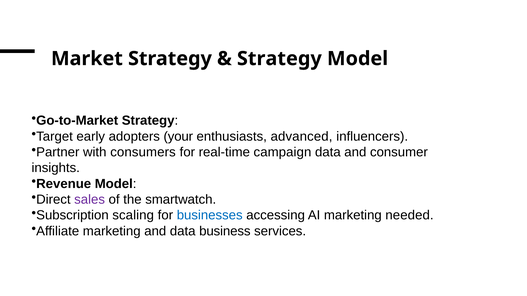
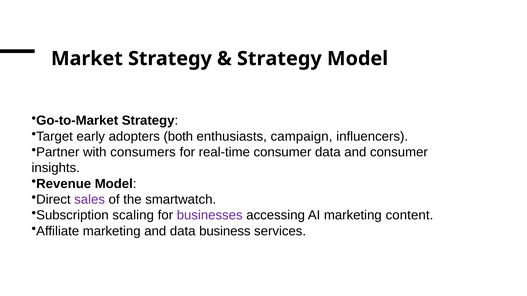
your: your -> both
advanced: advanced -> campaign
real-time campaign: campaign -> consumer
businesses colour: blue -> purple
needed: needed -> content
